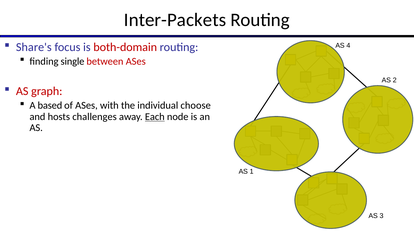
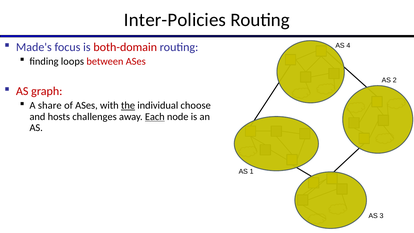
Inter-Packets: Inter-Packets -> Inter-Policies
Share's: Share's -> Made's
single: single -> loops
based: based -> share
the underline: none -> present
